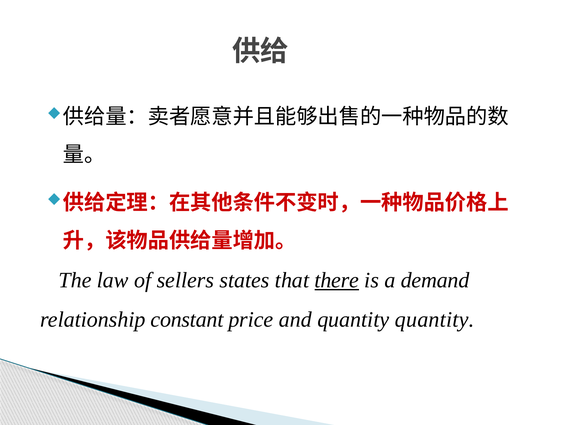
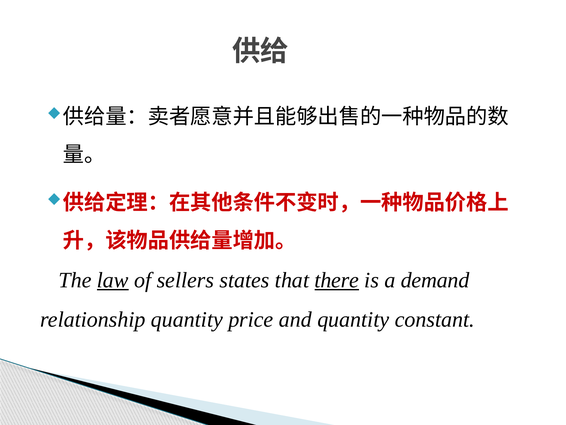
law underline: none -> present
relationship constant: constant -> quantity
quantity quantity: quantity -> constant
